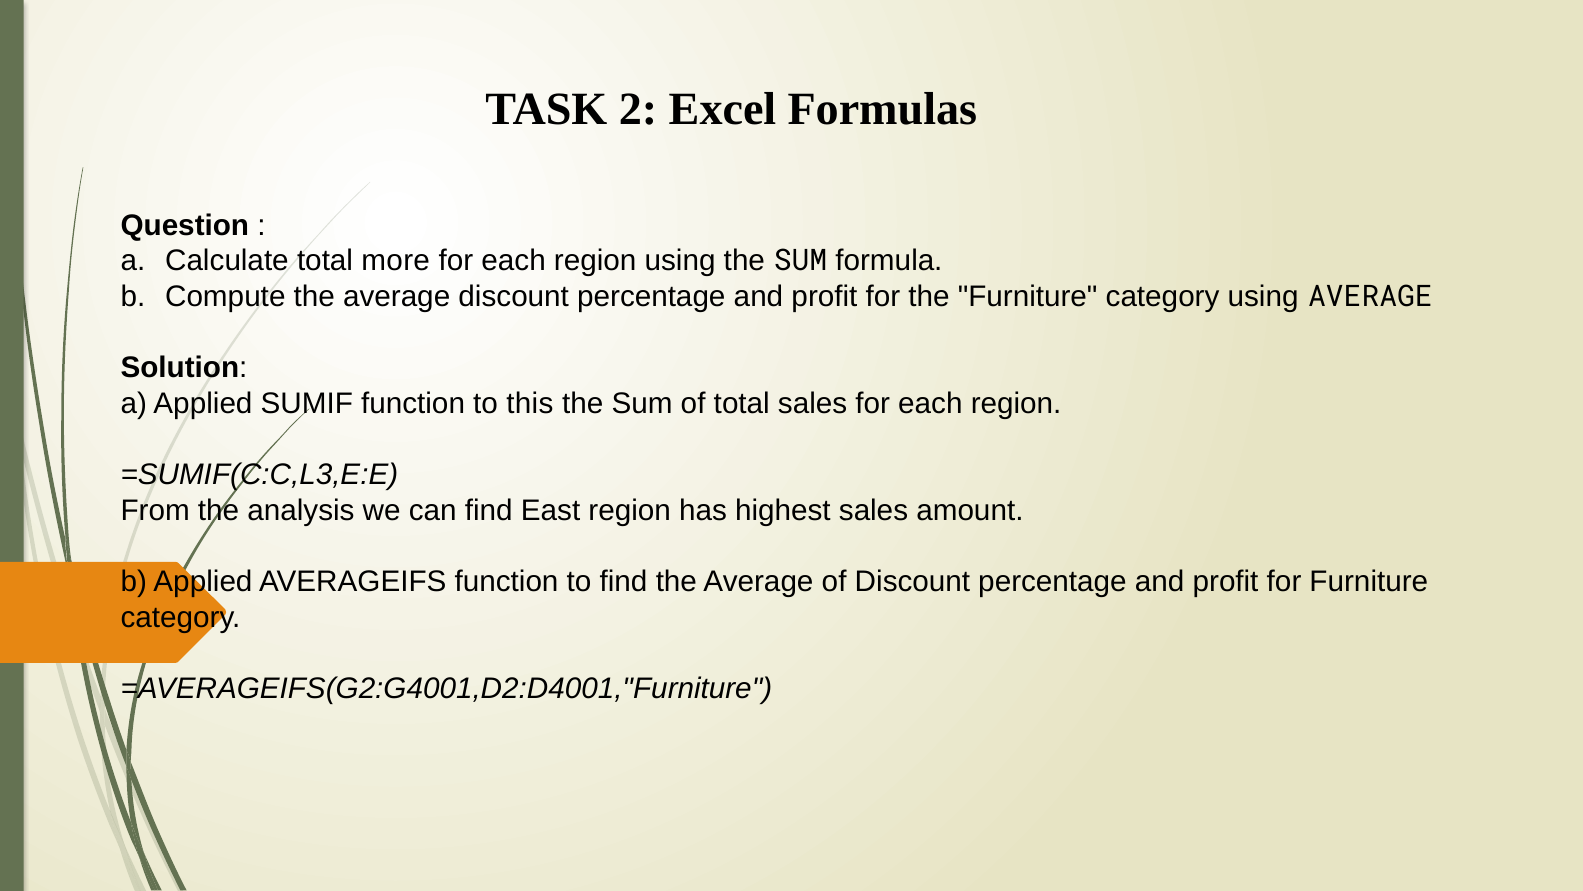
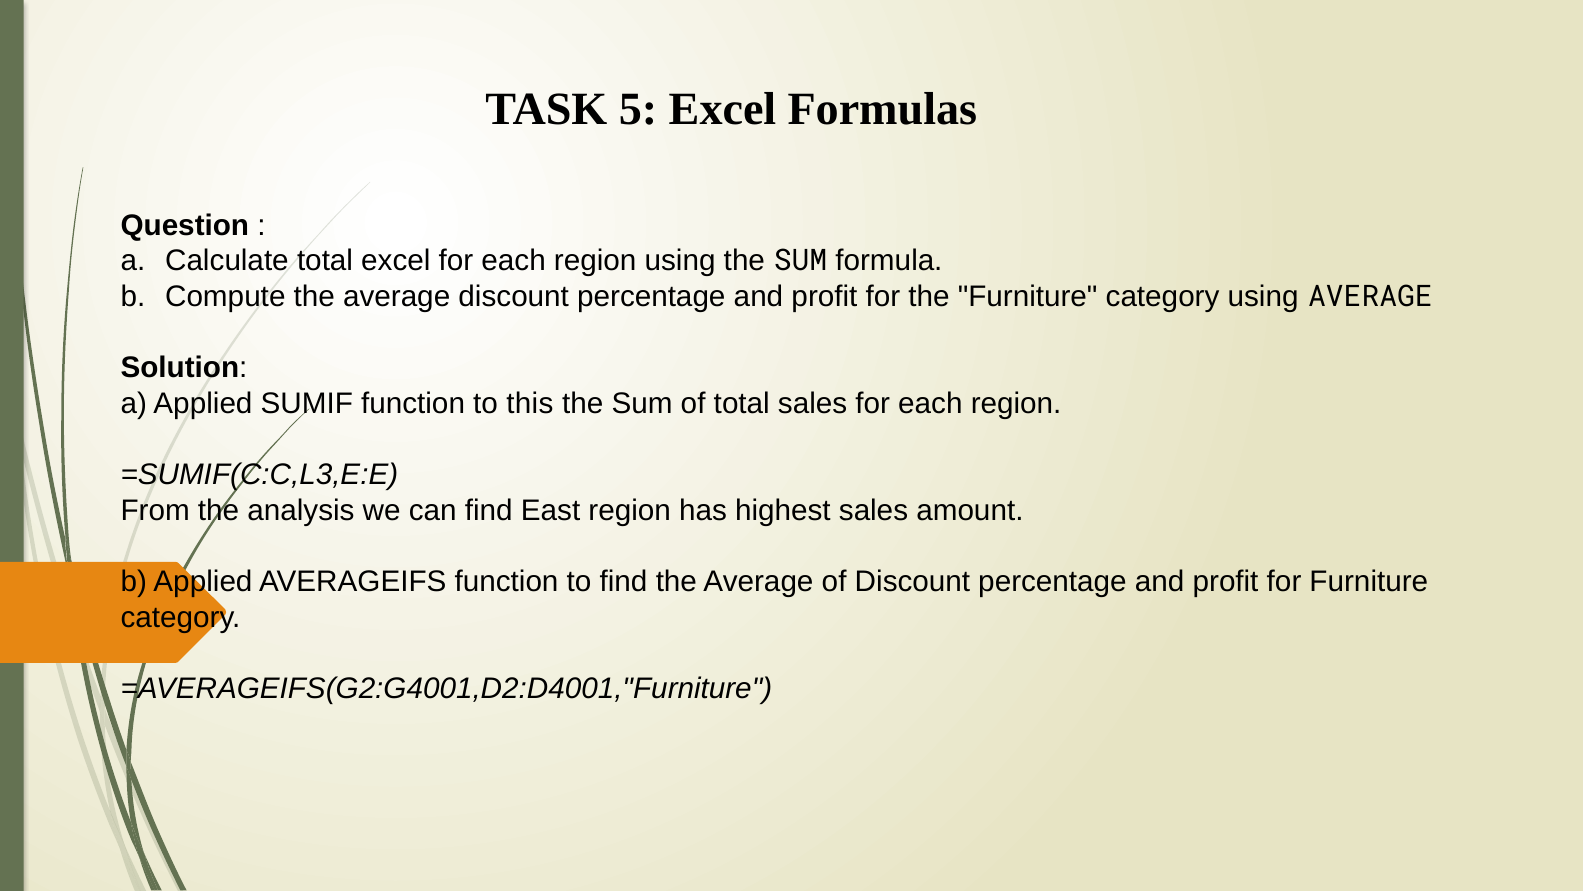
2: 2 -> 5
total more: more -> excel
